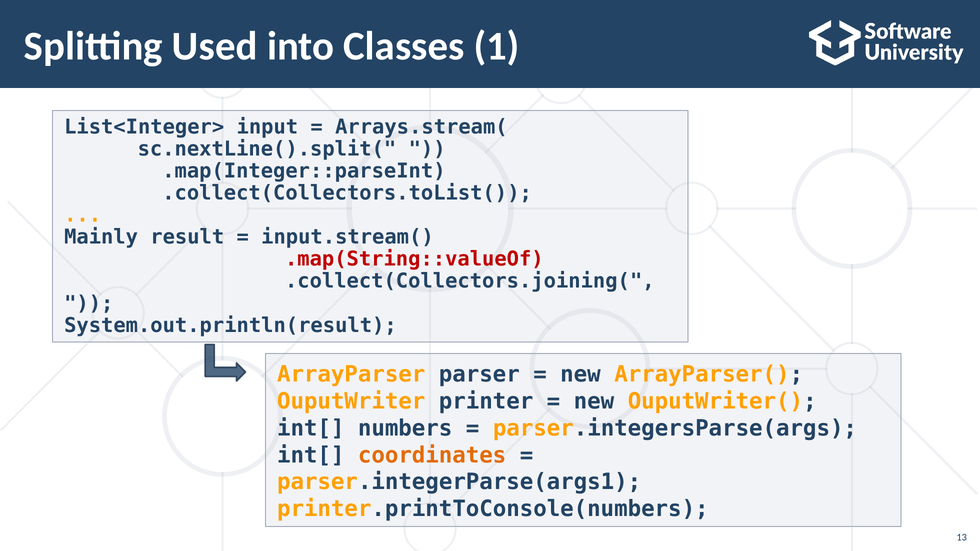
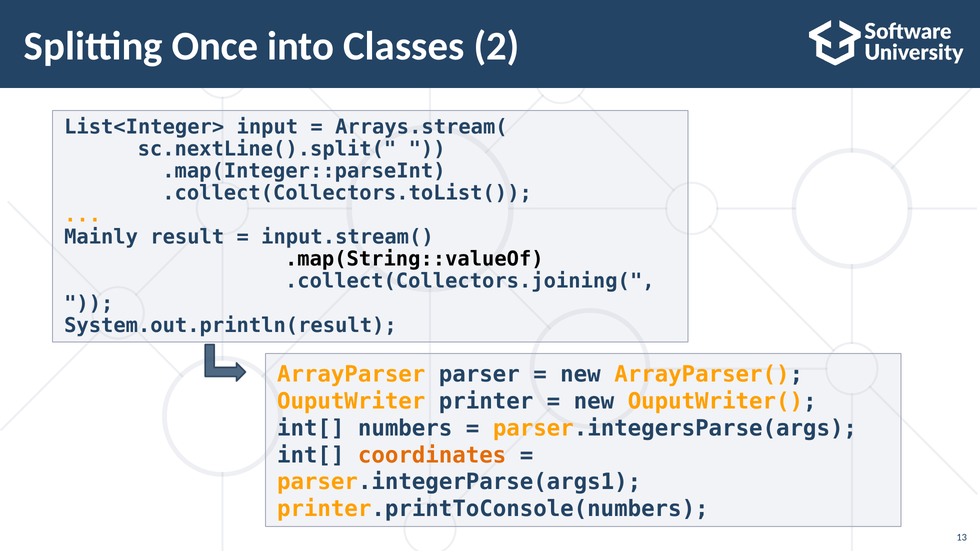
Used: Used -> Once
1: 1 -> 2
.map(String::valueOf colour: red -> black
